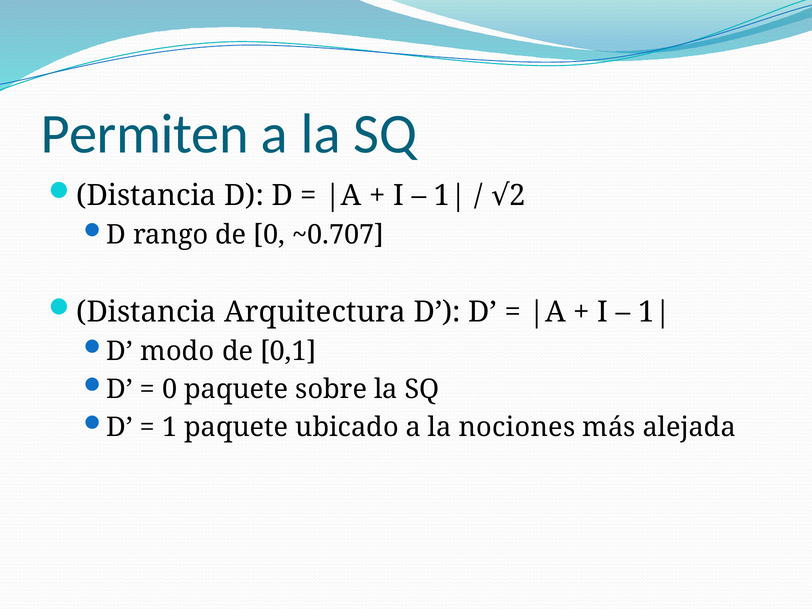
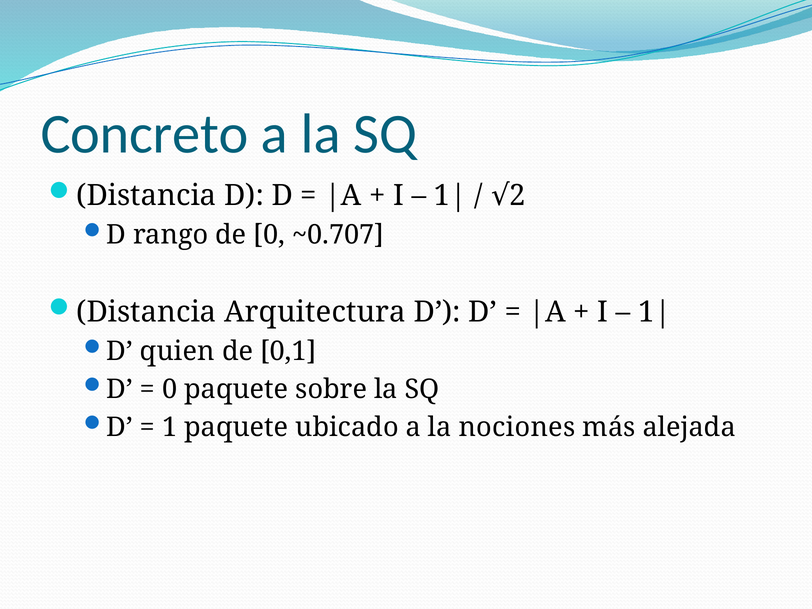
Permiten: Permiten -> Concreto
modo: modo -> quien
